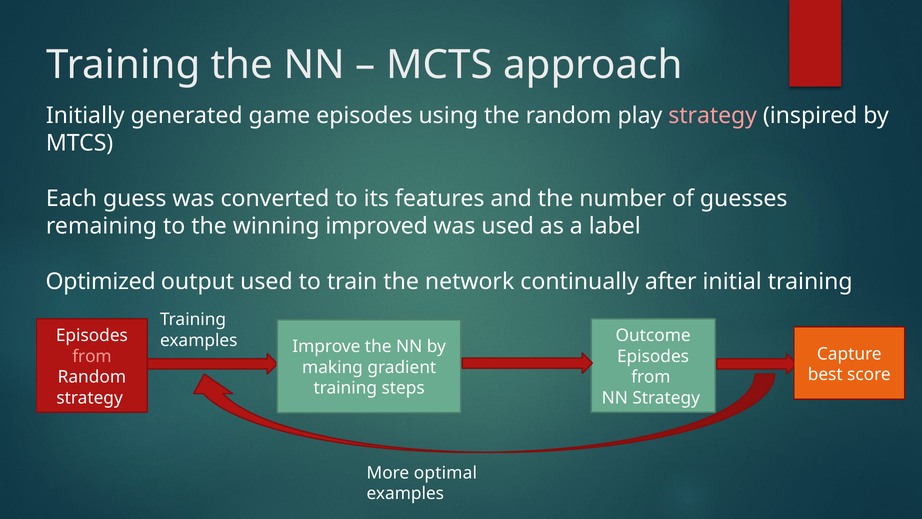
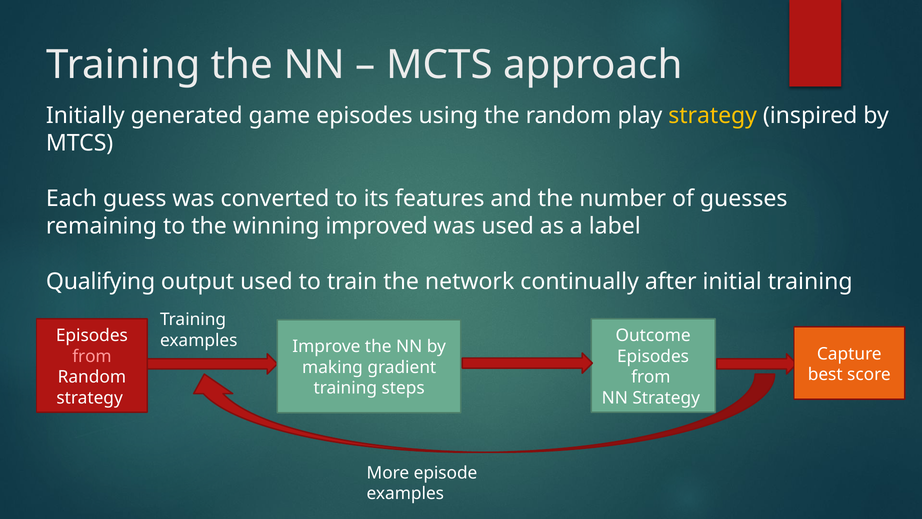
strategy at (713, 115) colour: pink -> yellow
Optimized: Optimized -> Qualifying
optimal: optimal -> episode
